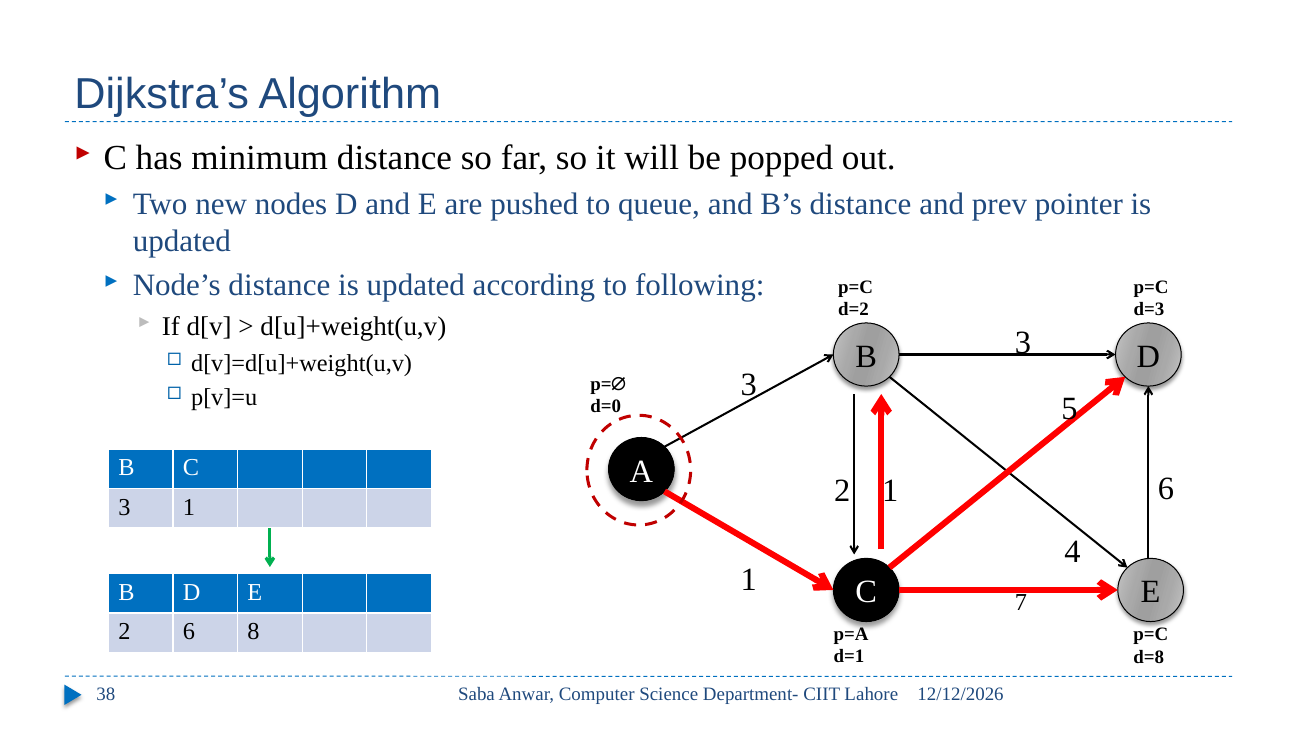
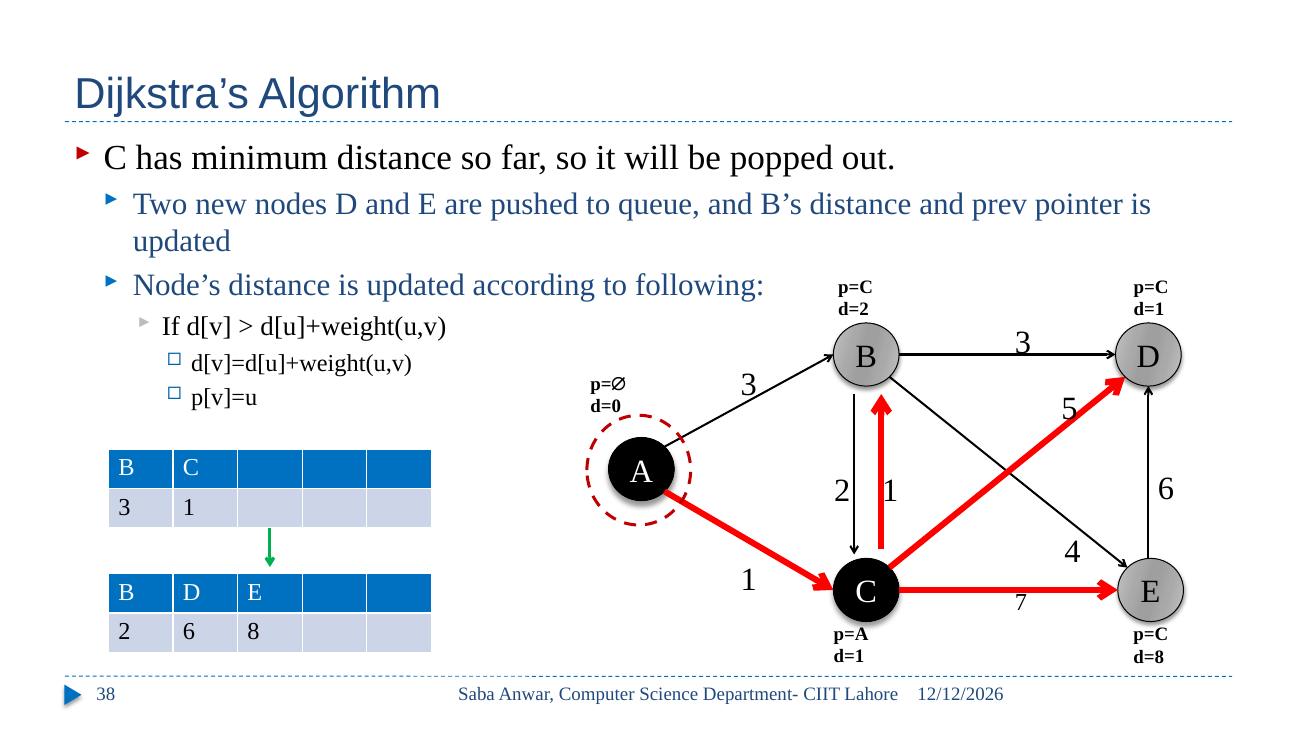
d=3 at (1149, 310): d=3 -> d=1
